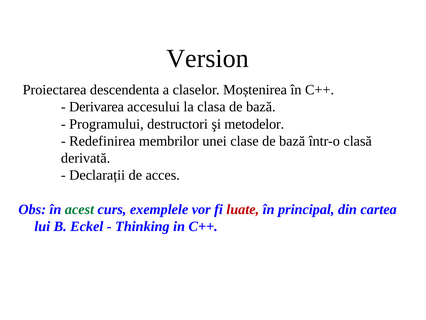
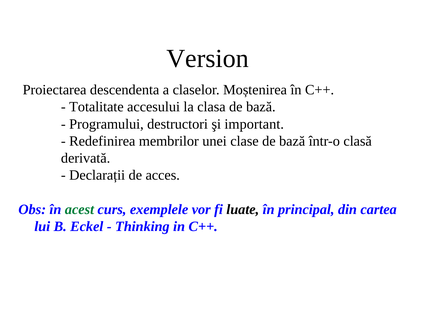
Derivarea: Derivarea -> Totalitate
metodelor: metodelor -> important
luate colour: red -> black
